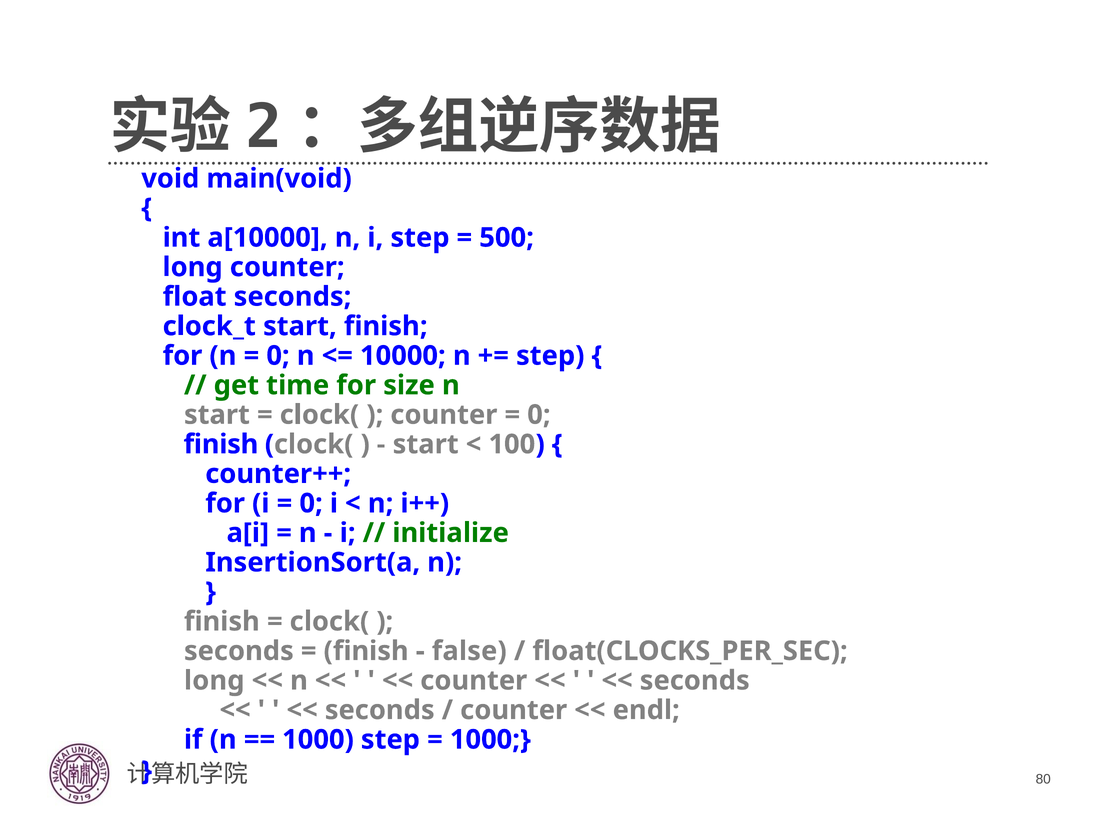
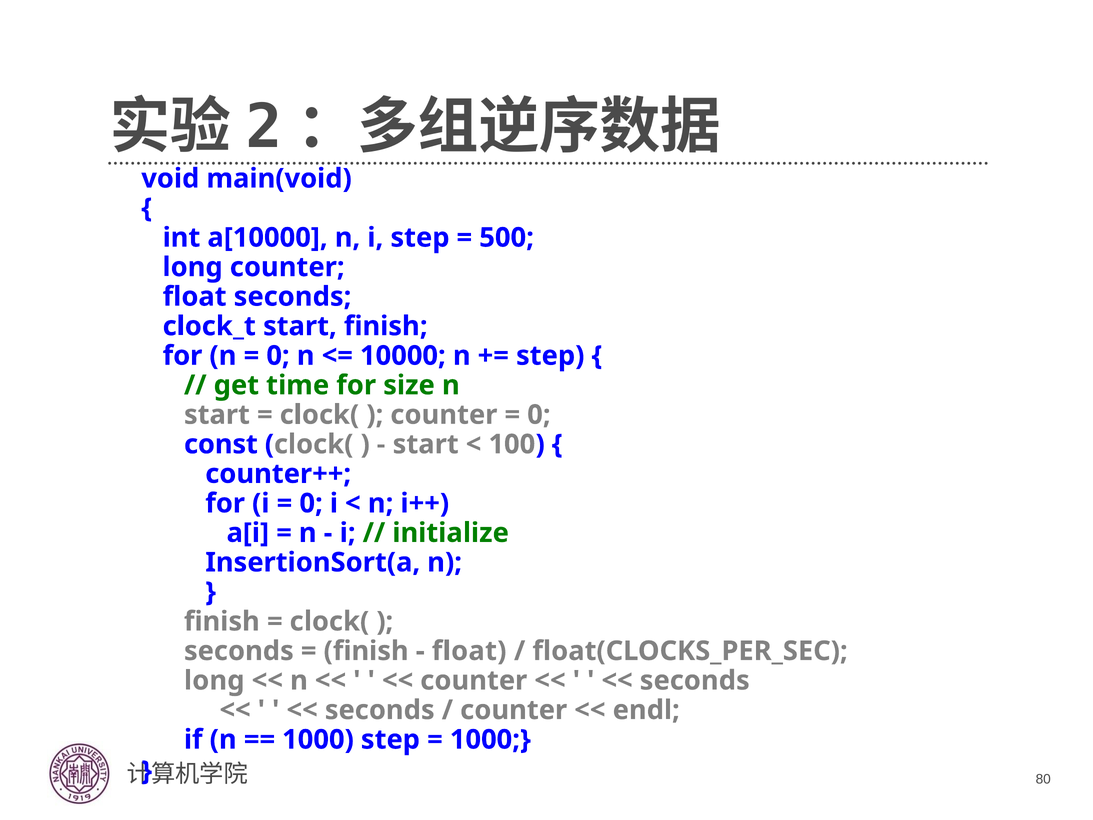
finish at (221, 444): finish -> const
false at (469, 651): false -> float
